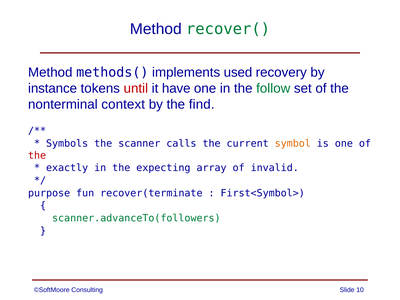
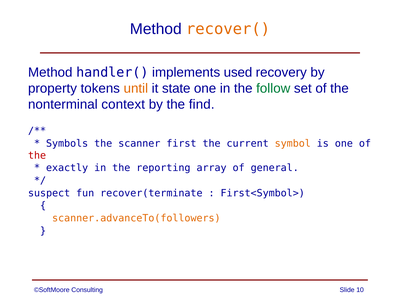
recover( colour: green -> orange
methods(: methods( -> handler(
instance: instance -> property
until colour: red -> orange
have: have -> state
calls: calls -> first
expecting: expecting -> reporting
invalid: invalid -> general
purpose: purpose -> suspect
scanner.advanceTo(followers colour: green -> orange
